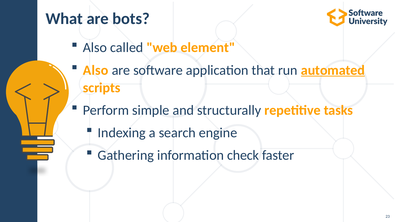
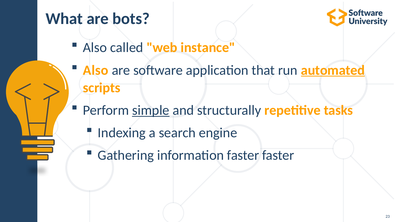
element: element -> instance
simple underline: none -> present
information check: check -> faster
